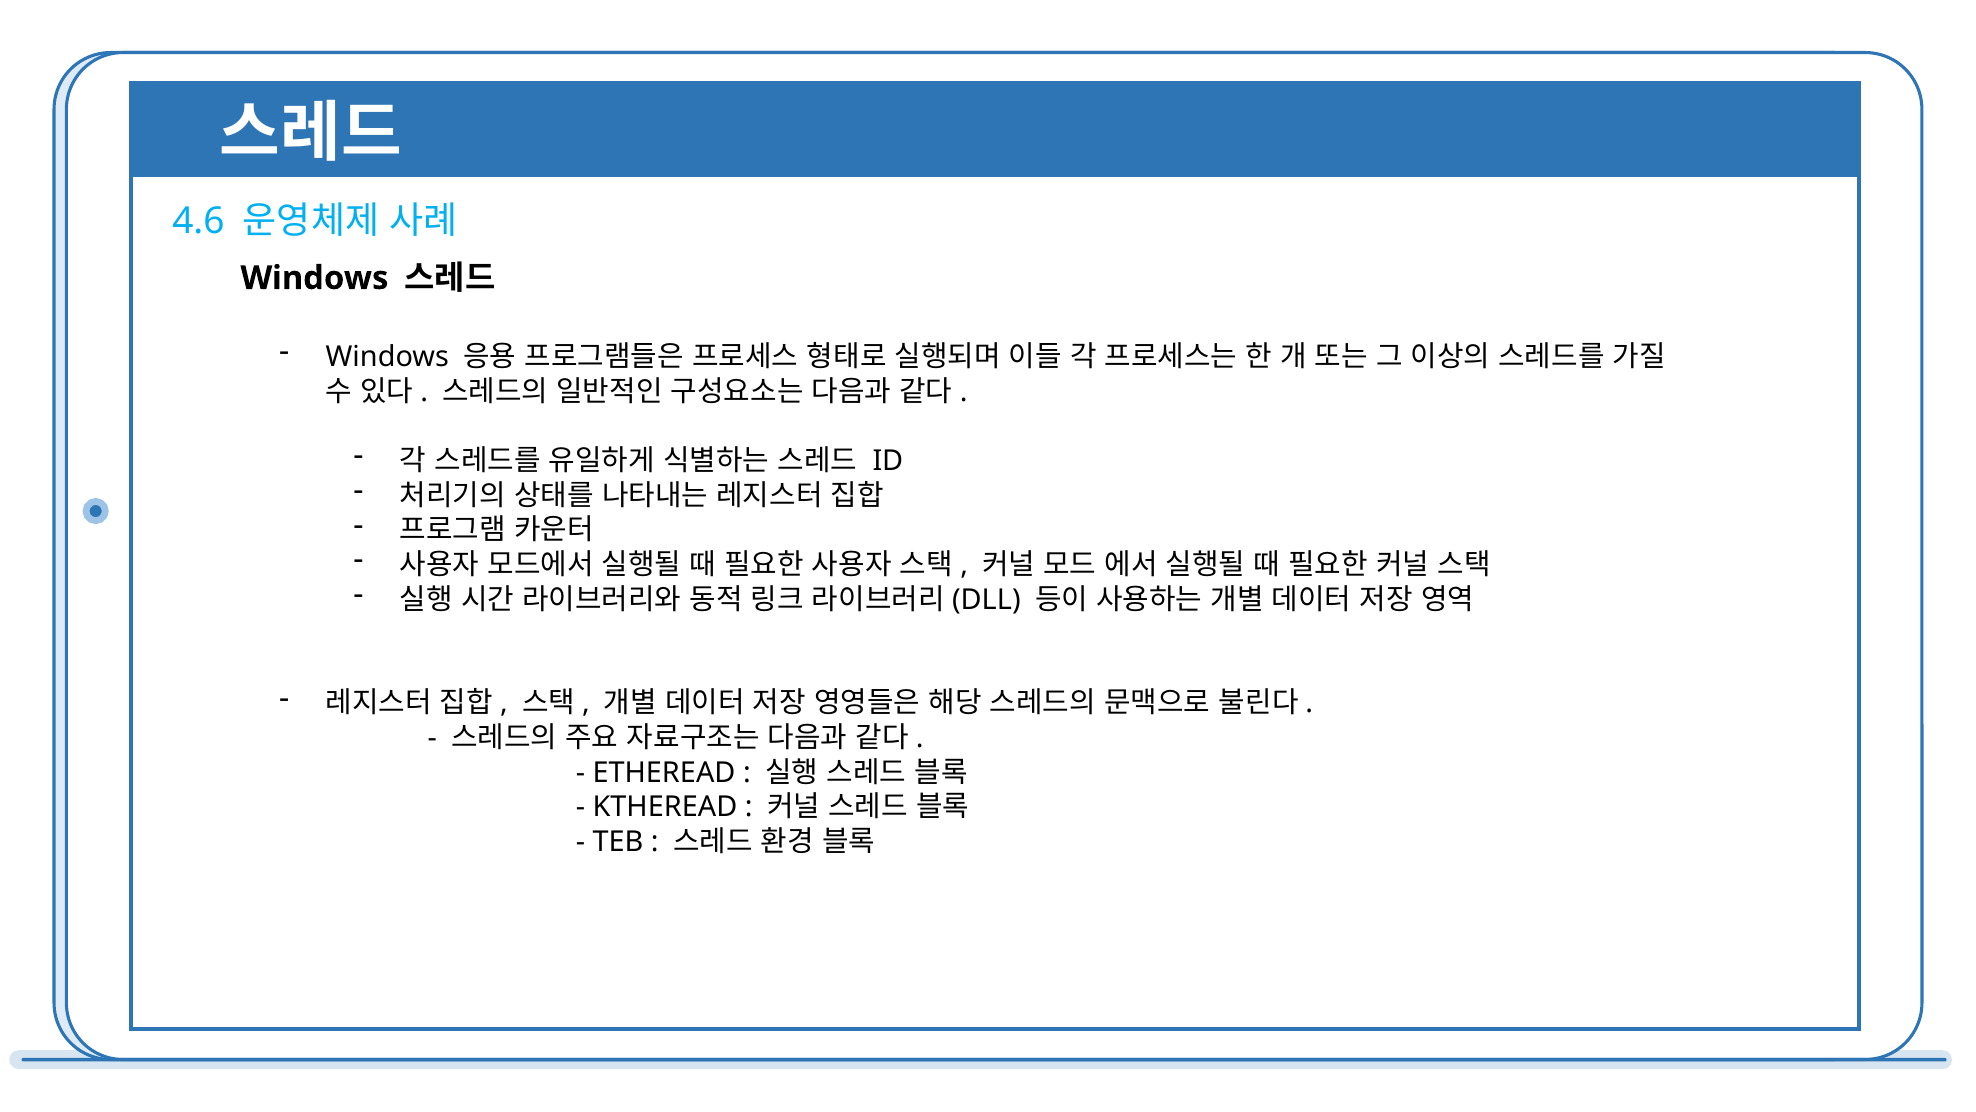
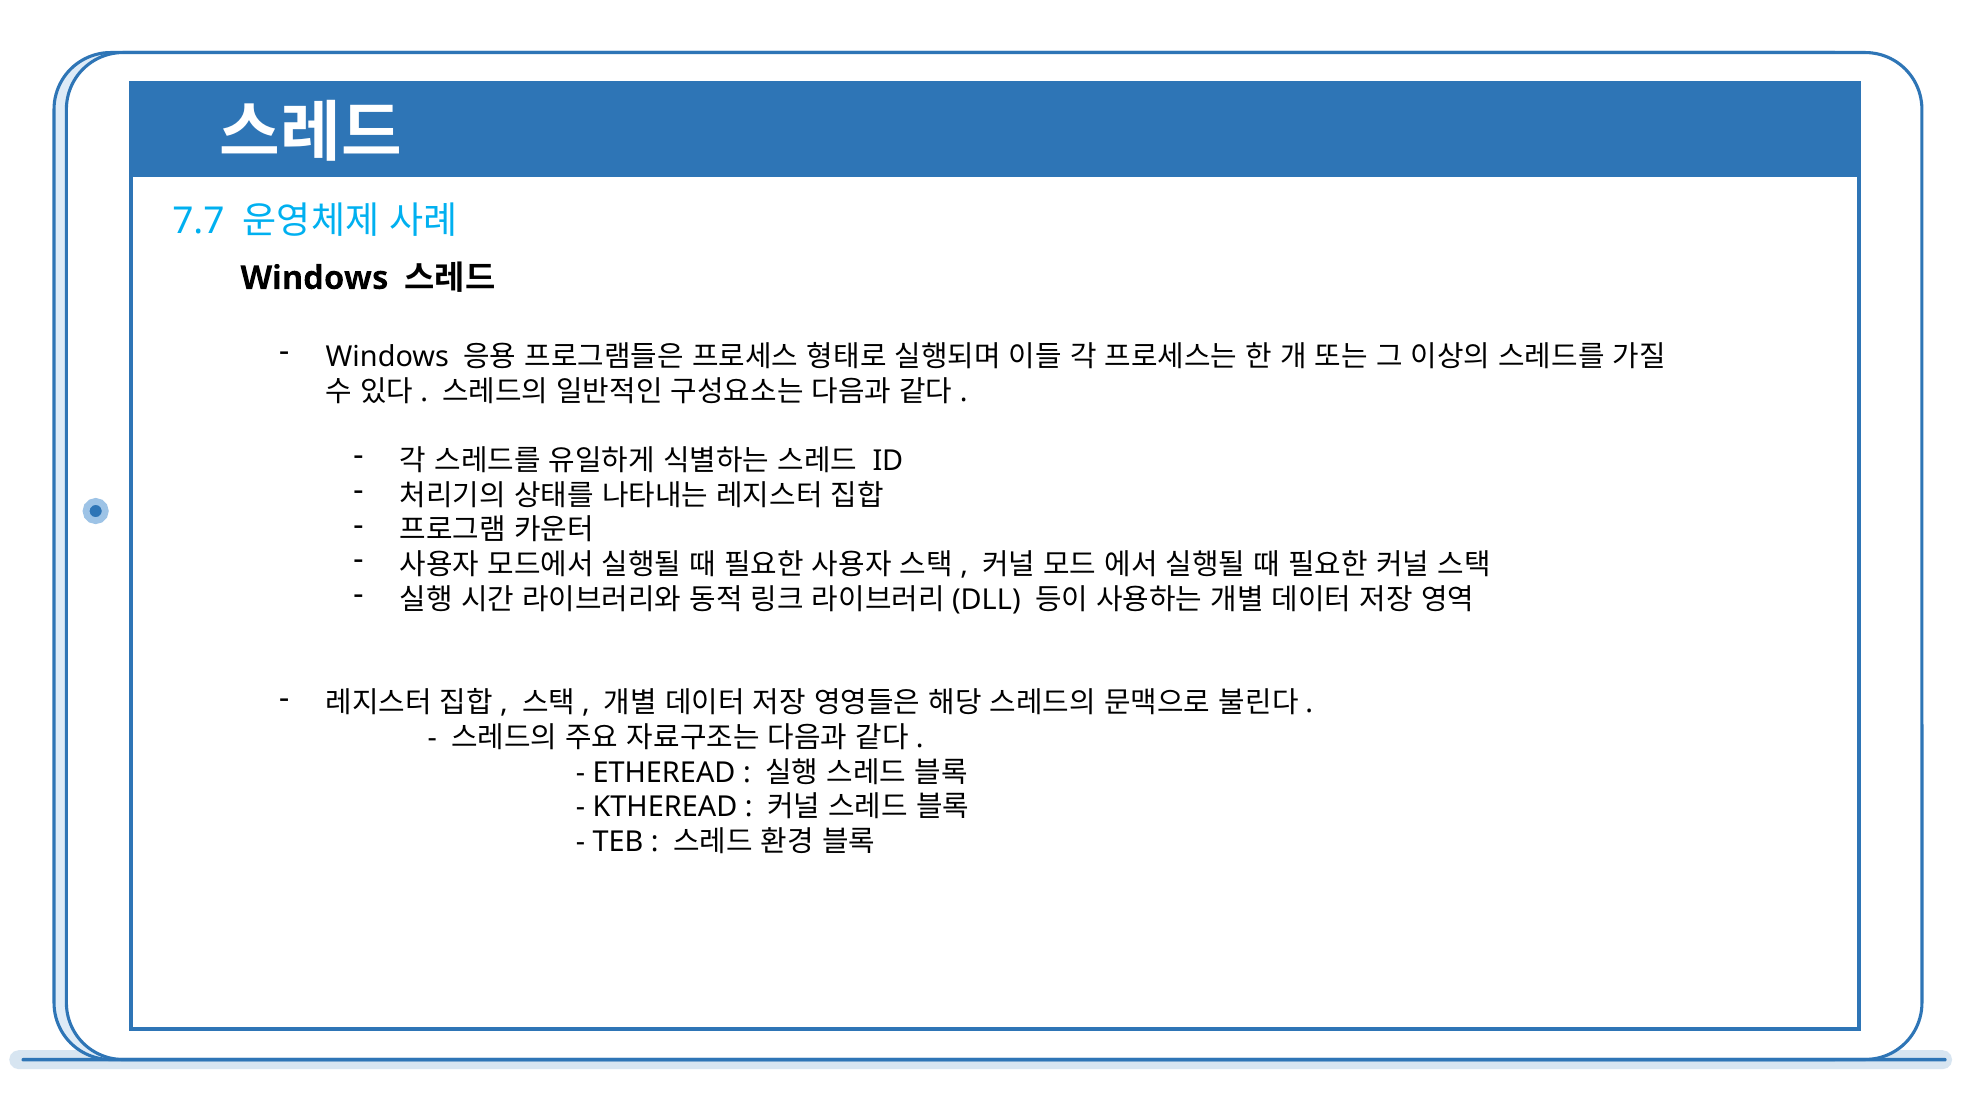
4.6: 4.6 -> 7.7
